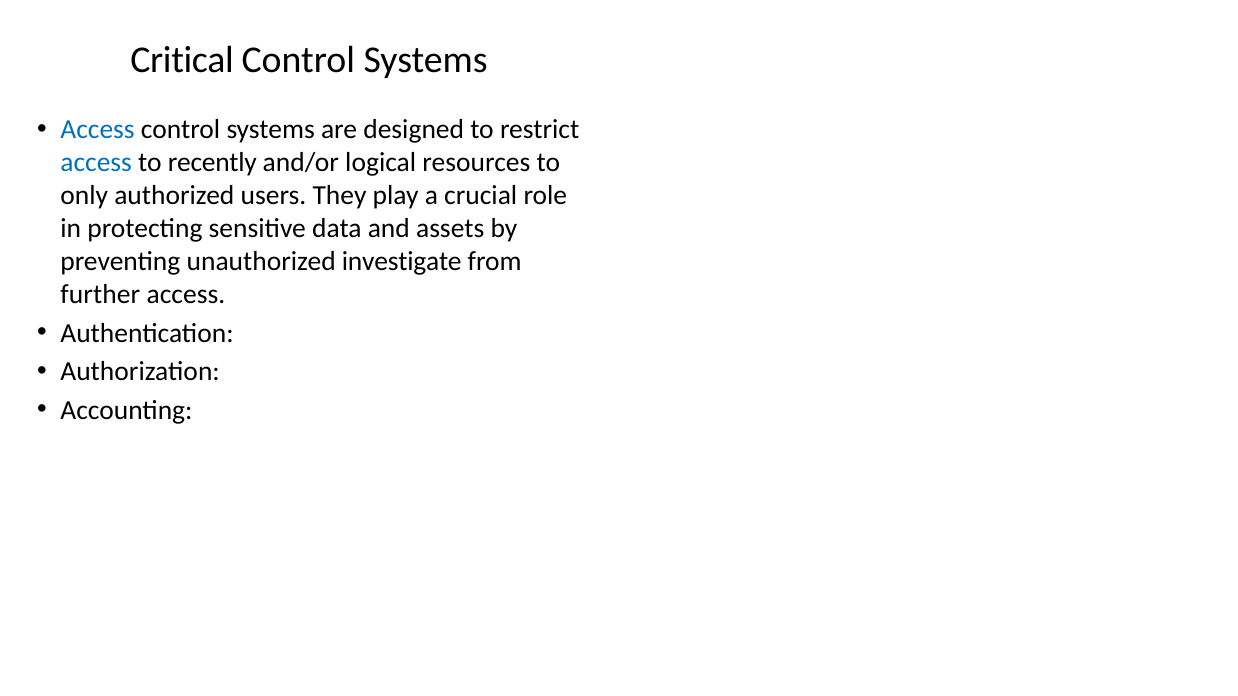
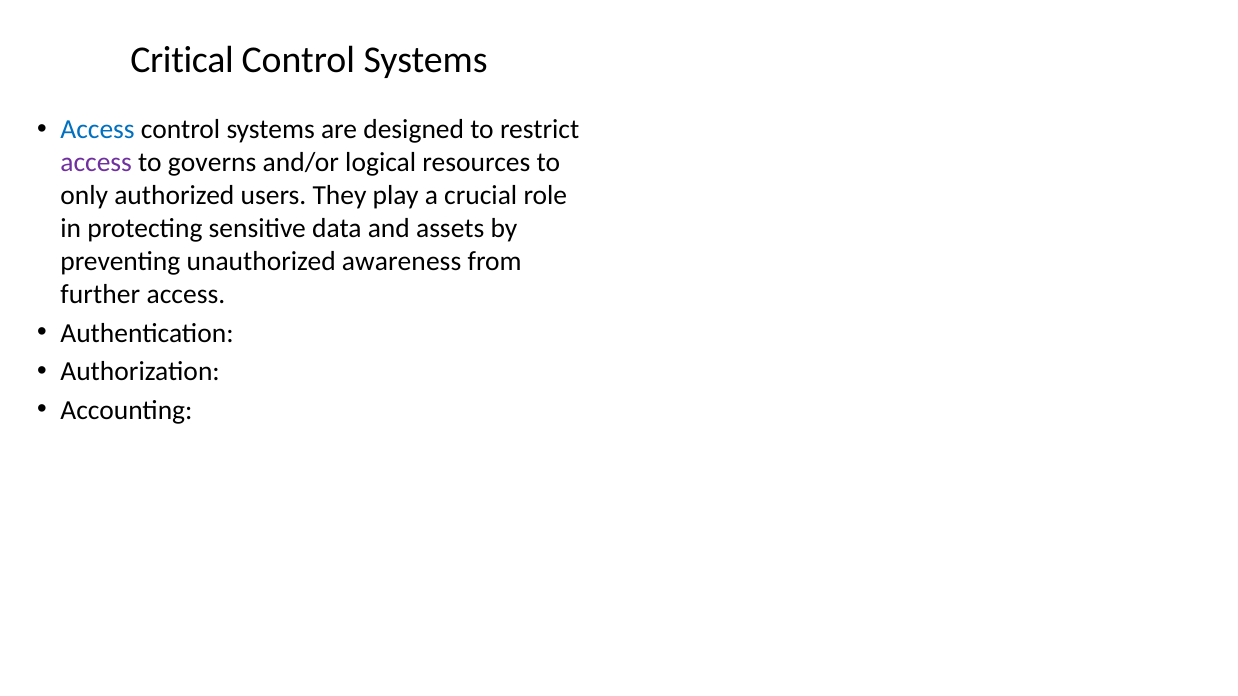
access at (96, 163) colour: blue -> purple
recently: recently -> governs
investigate: investigate -> awareness
